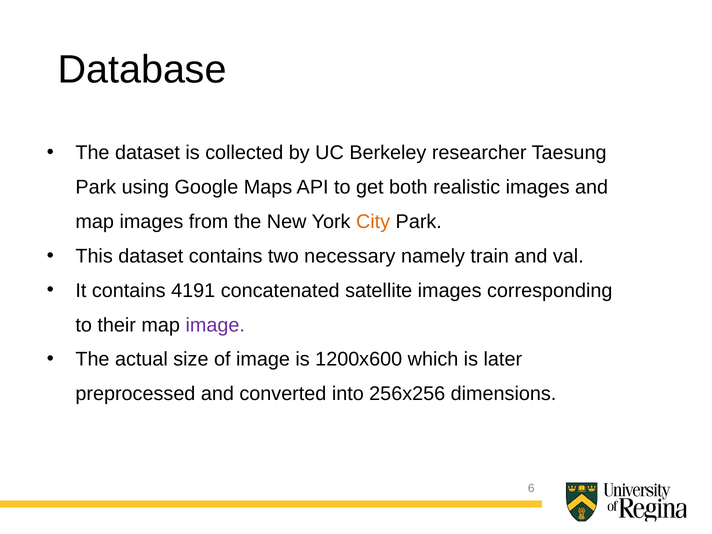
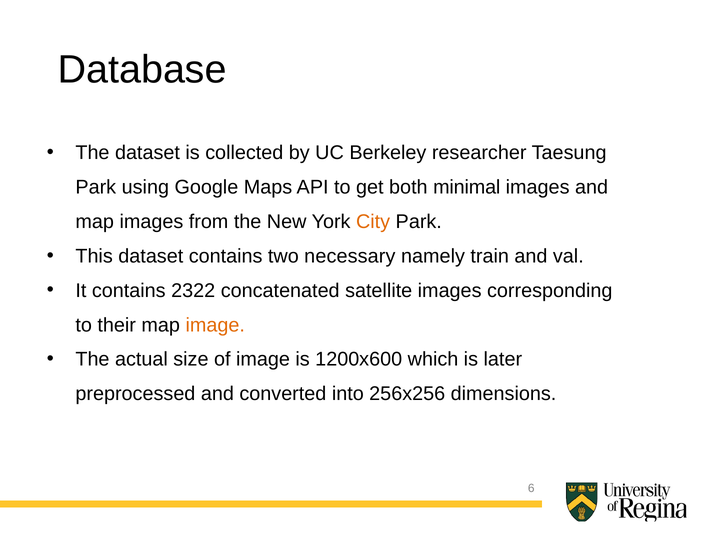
realistic: realistic -> minimal
4191: 4191 -> 2322
image at (215, 325) colour: purple -> orange
